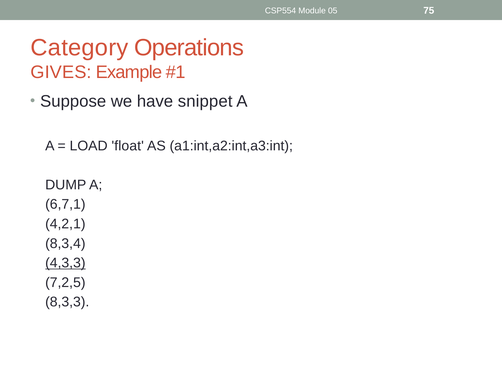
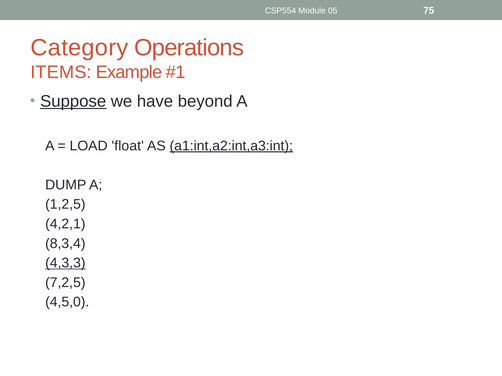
GIVES: GIVES -> ITEMS
Suppose underline: none -> present
snippet: snippet -> beyond
a1:int,a2:int,a3:int underline: none -> present
6,7,1: 6,7,1 -> 1,2,5
8,3,3: 8,3,3 -> 4,5,0
